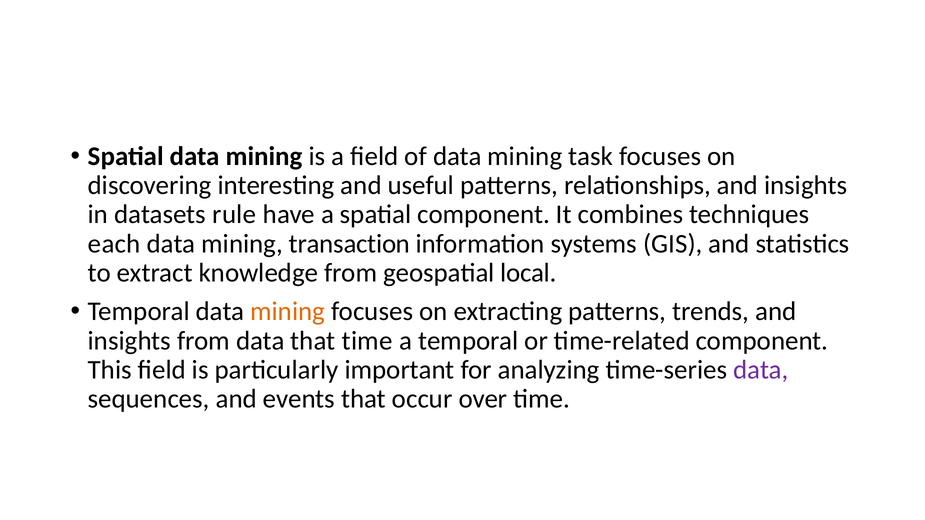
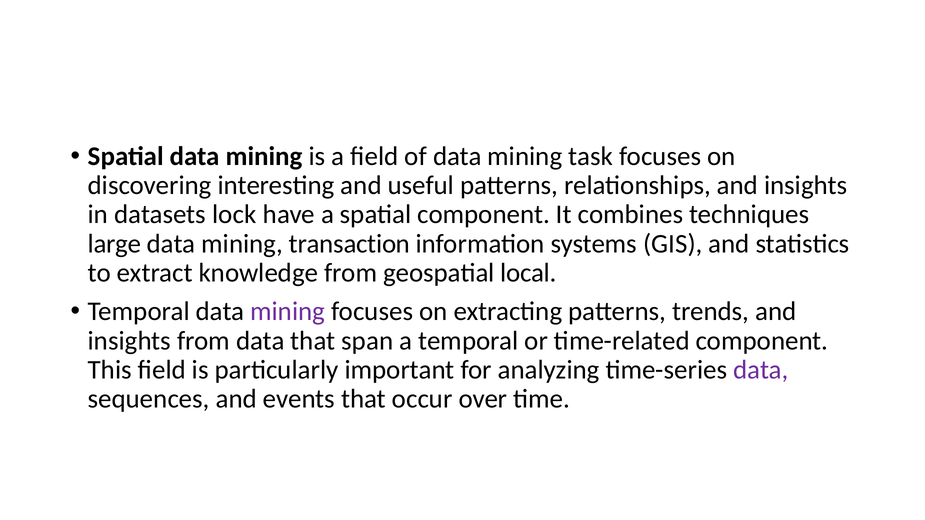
rule: rule -> lock
each: each -> large
mining at (288, 312) colour: orange -> purple
that time: time -> span
